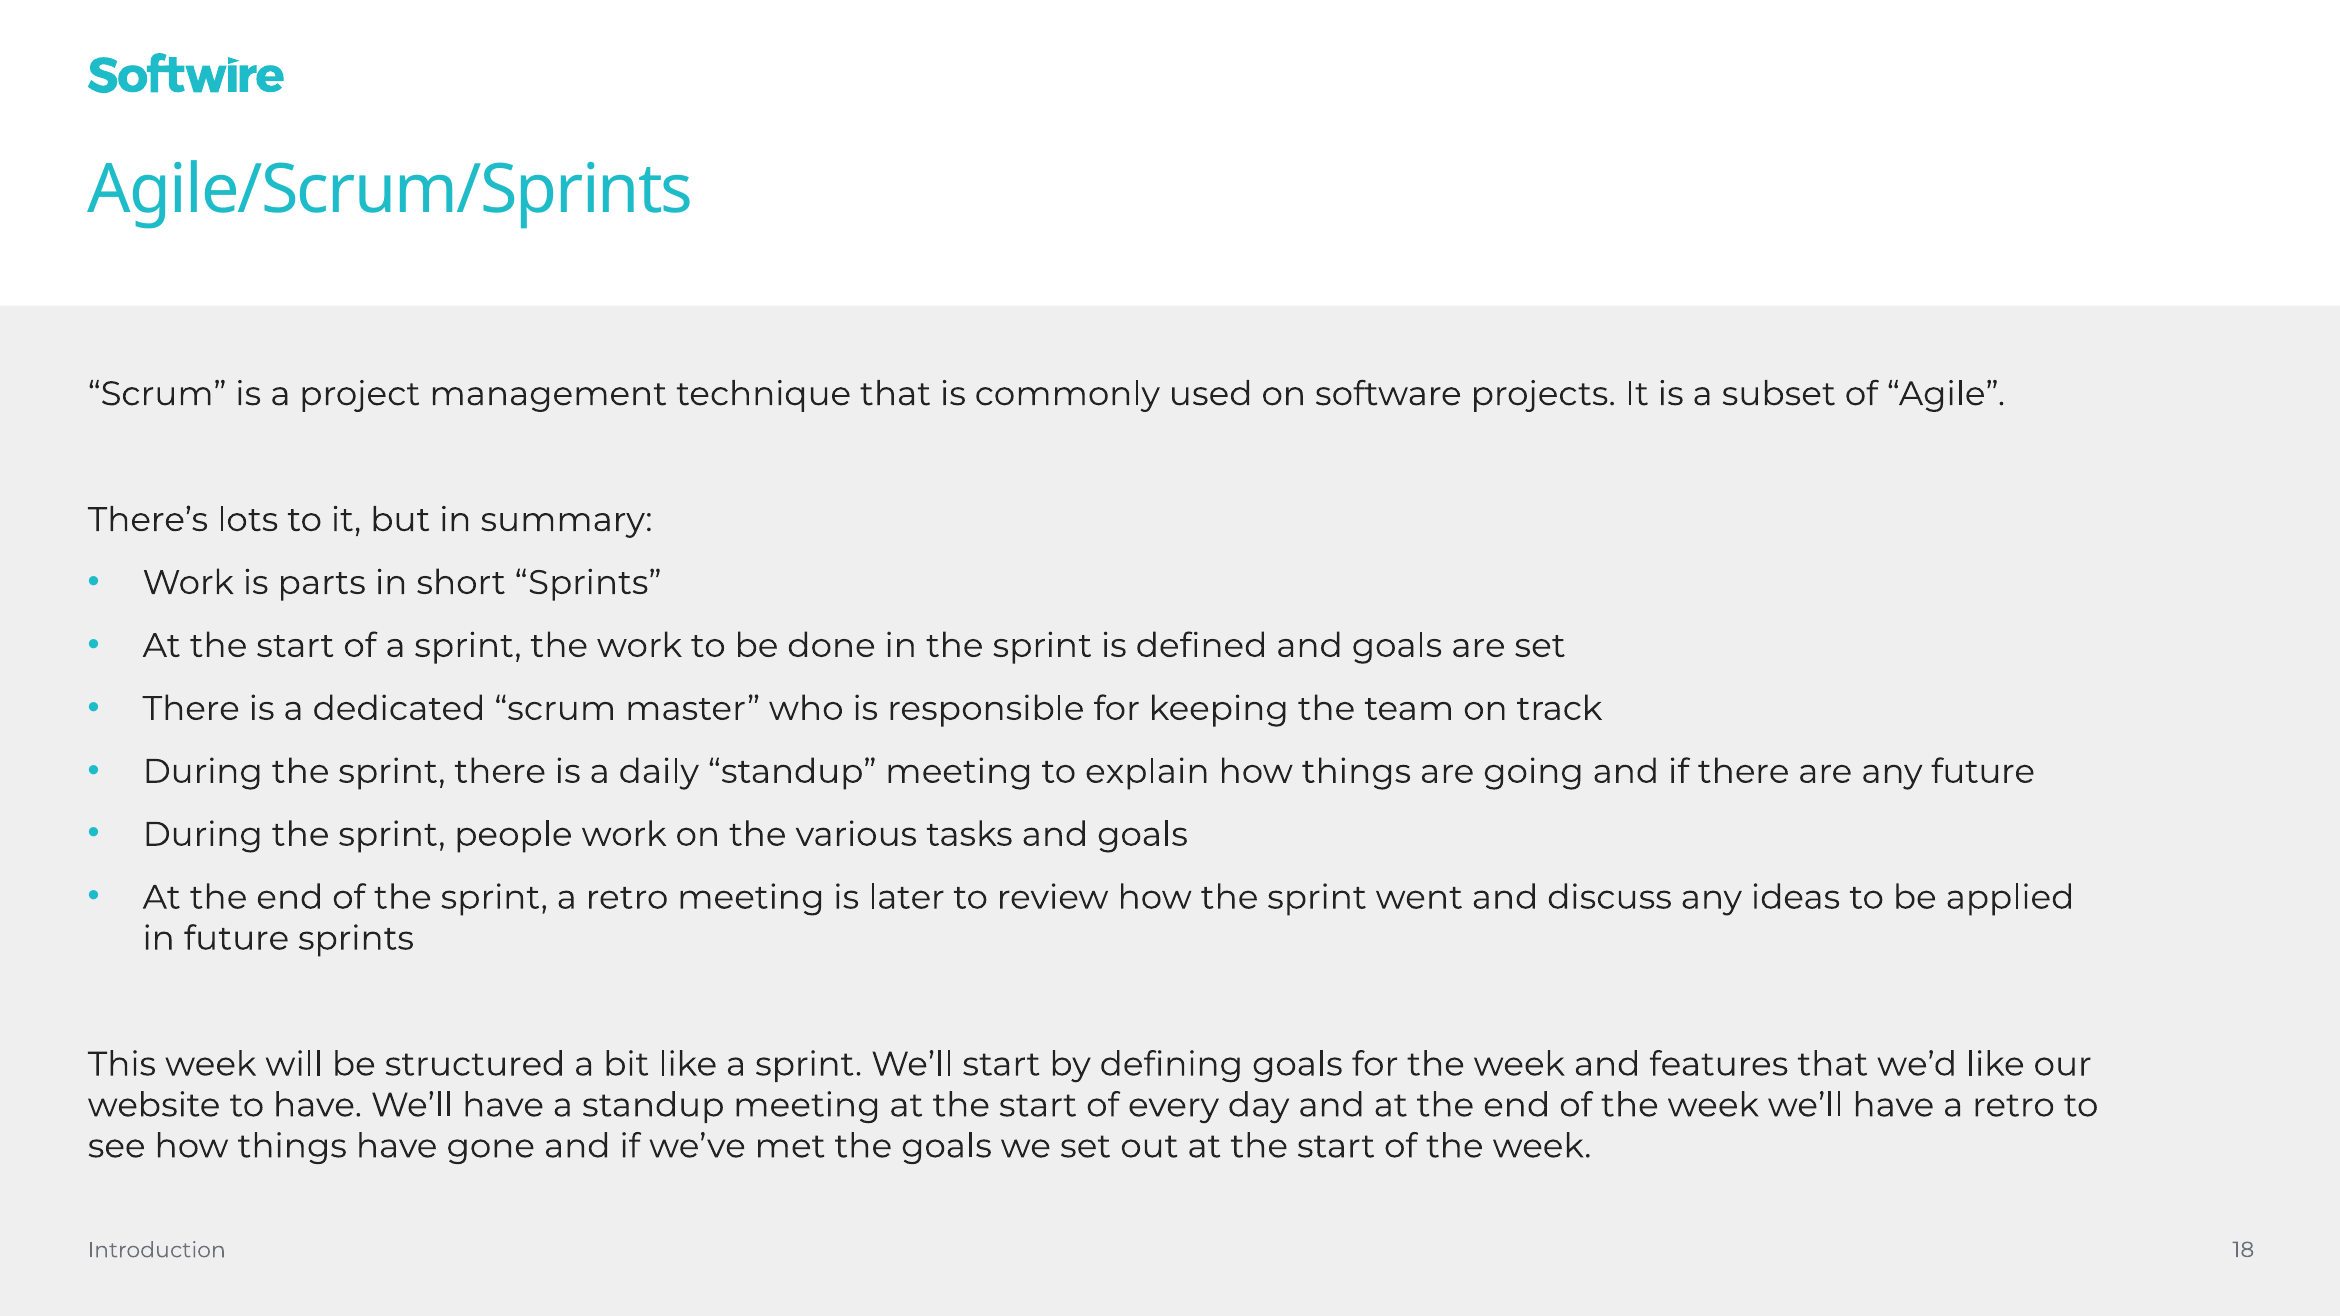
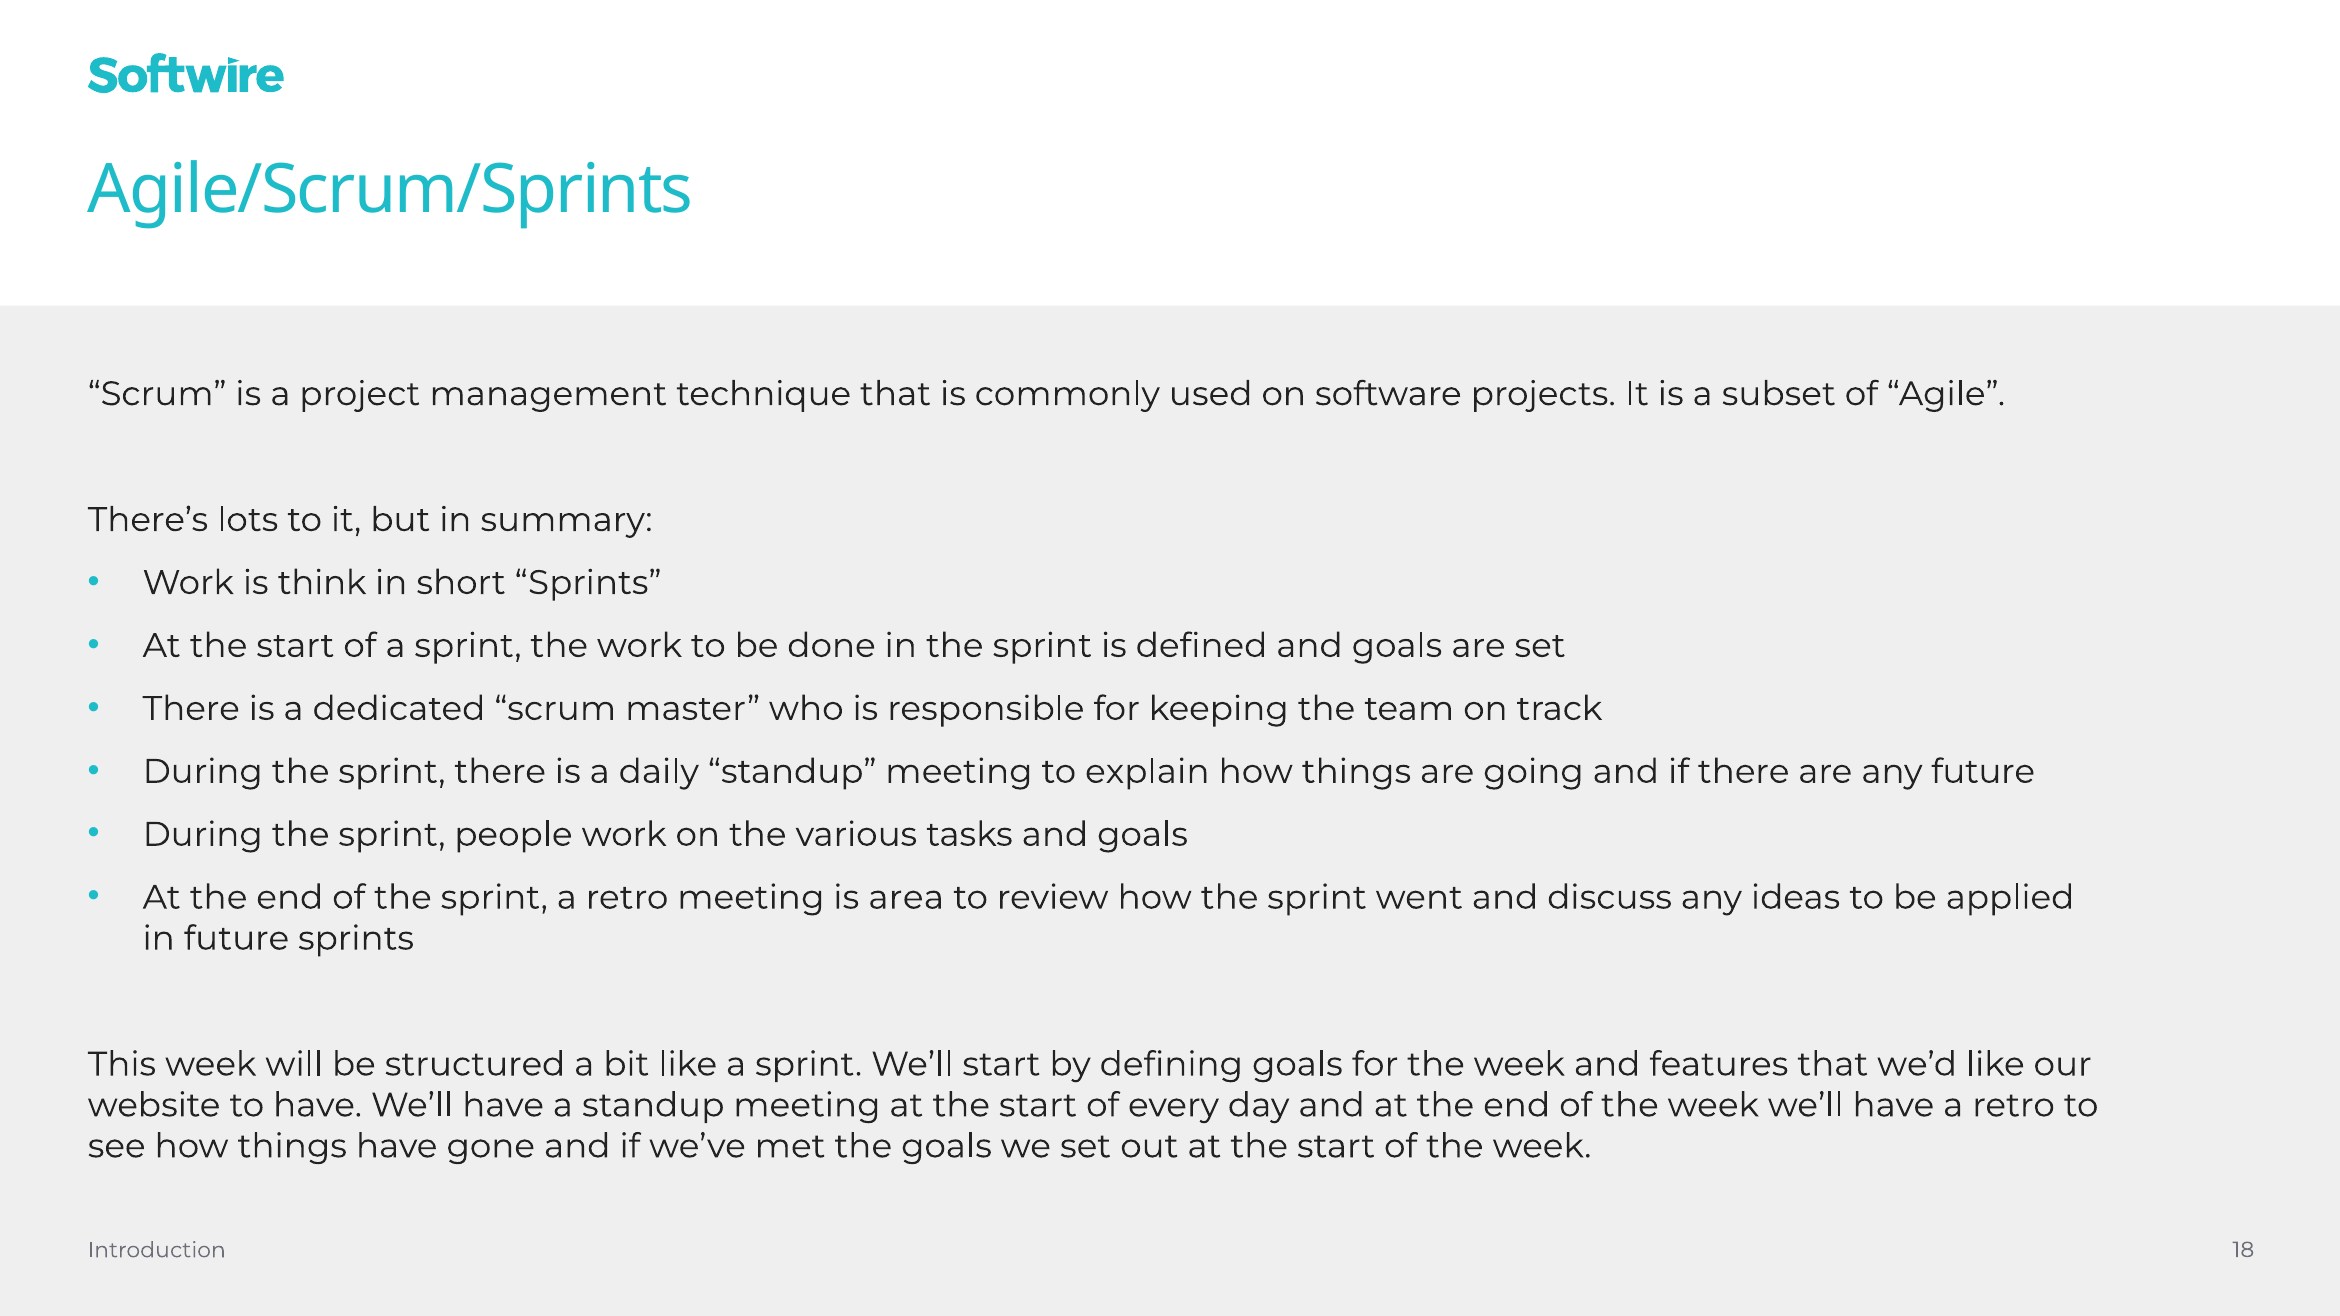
parts: parts -> think
later: later -> area
